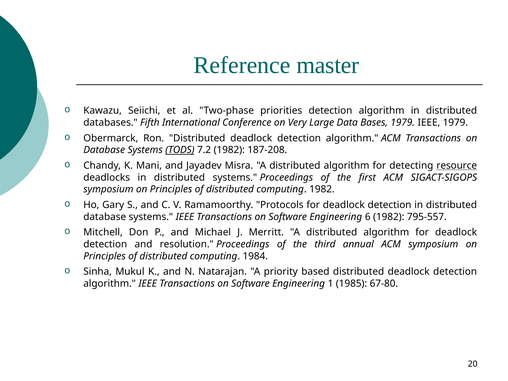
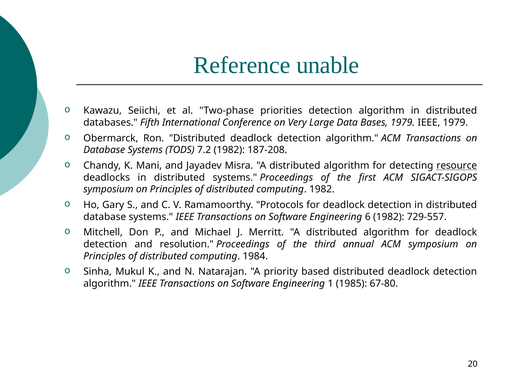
master: master -> unable
TODS underline: present -> none
795-557: 795-557 -> 729-557
